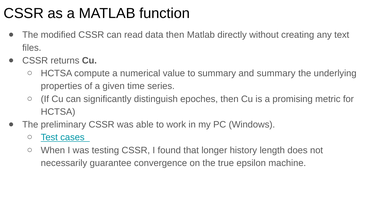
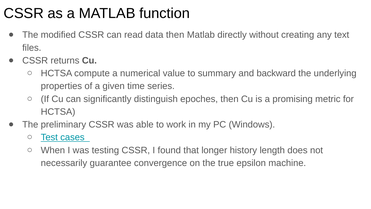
and summary: summary -> backward
